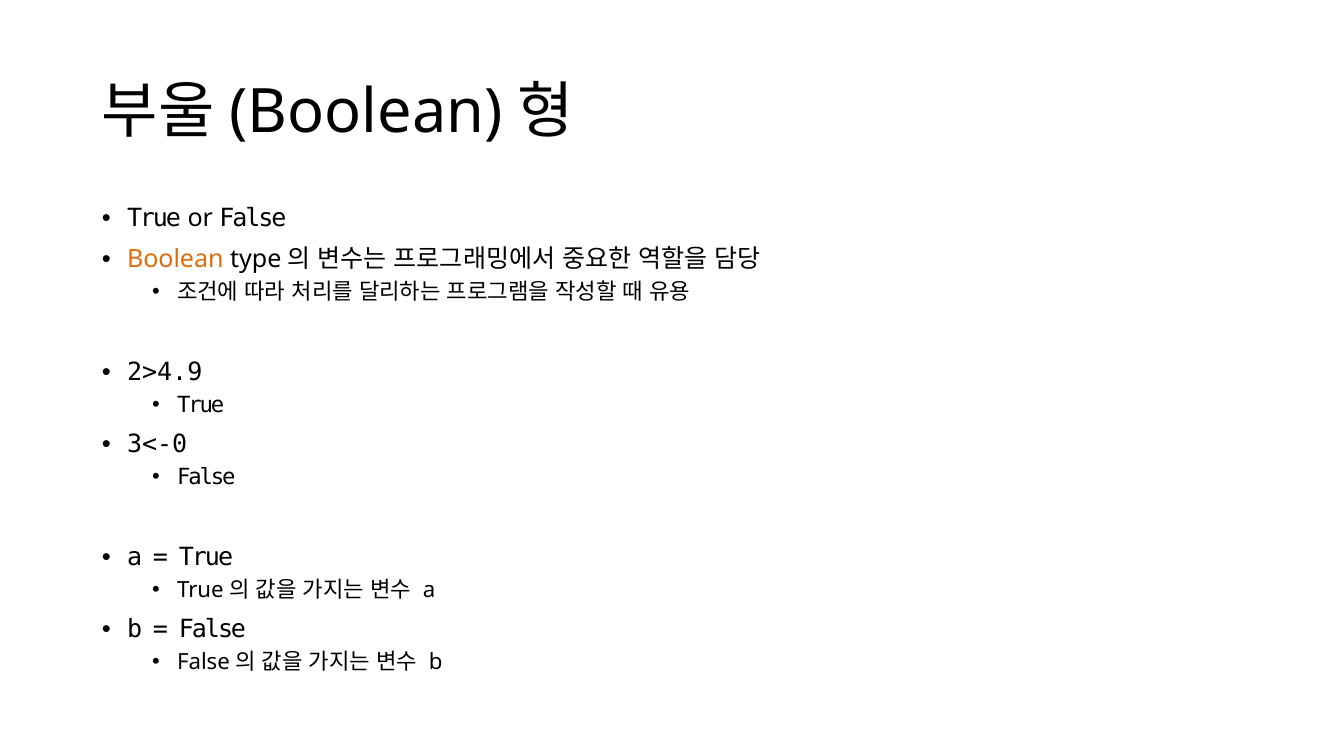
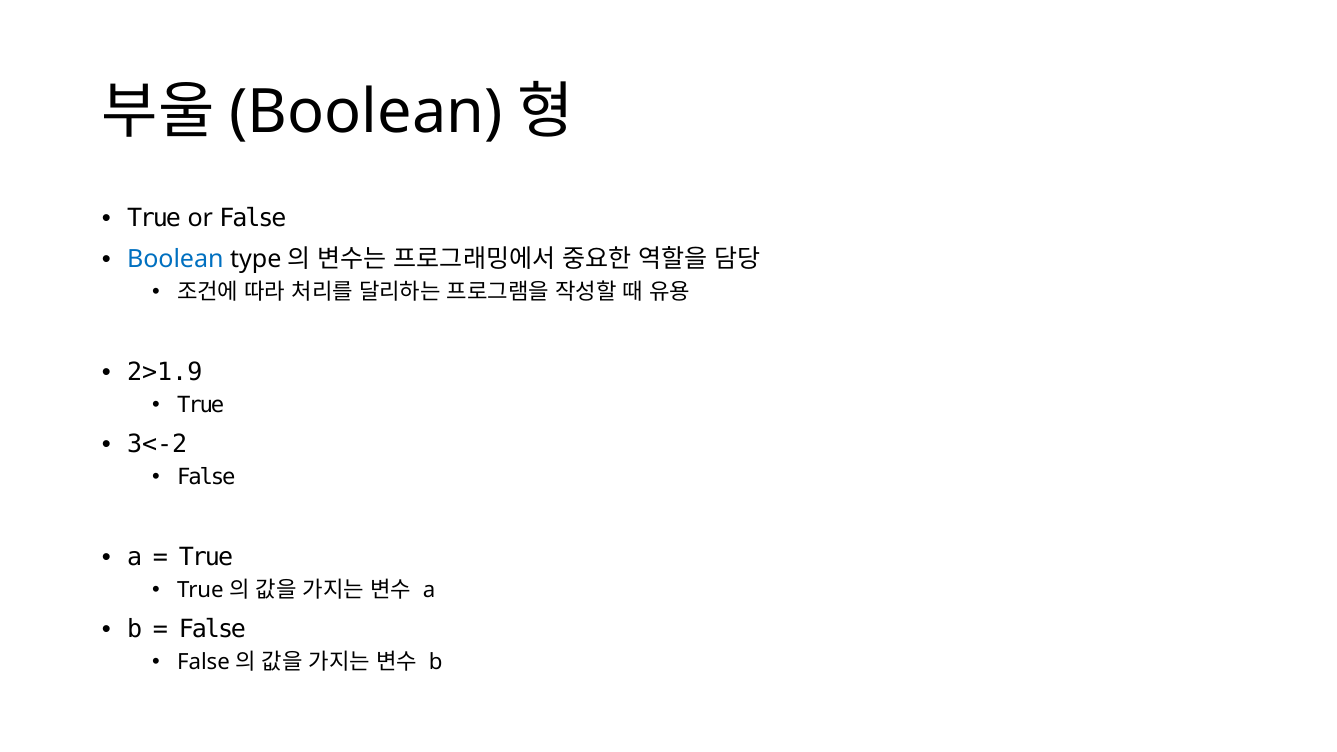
Boolean at (175, 260) colour: orange -> blue
2>4.9: 2>4.9 -> 2>1.9
3<-0: 3<-0 -> 3<-2
